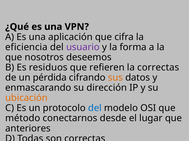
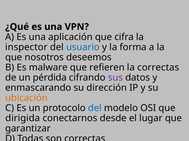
eficiencia: eficiencia -> inspector
usuario colour: purple -> blue
residuos: residuos -> malware
sus colour: orange -> purple
método: método -> dirigida
anteriores: anteriores -> garantizar
